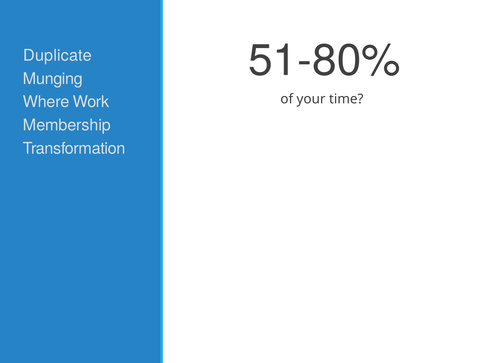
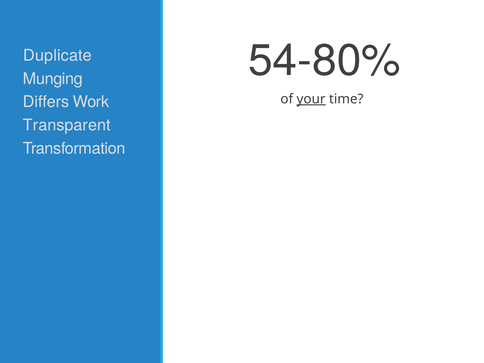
51-80%: 51-80% -> 54-80%
your underline: none -> present
Where: Where -> Differs
Membership: Membership -> Transparent
